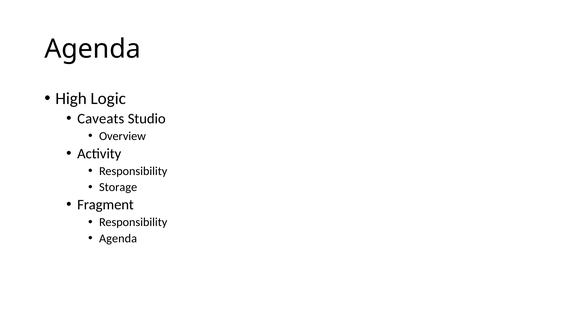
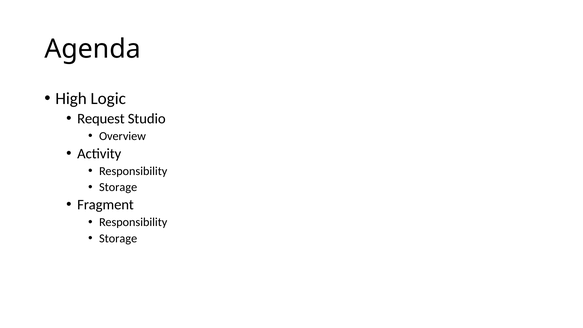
Caveats: Caveats -> Request
Agenda at (118, 238): Agenda -> Storage
